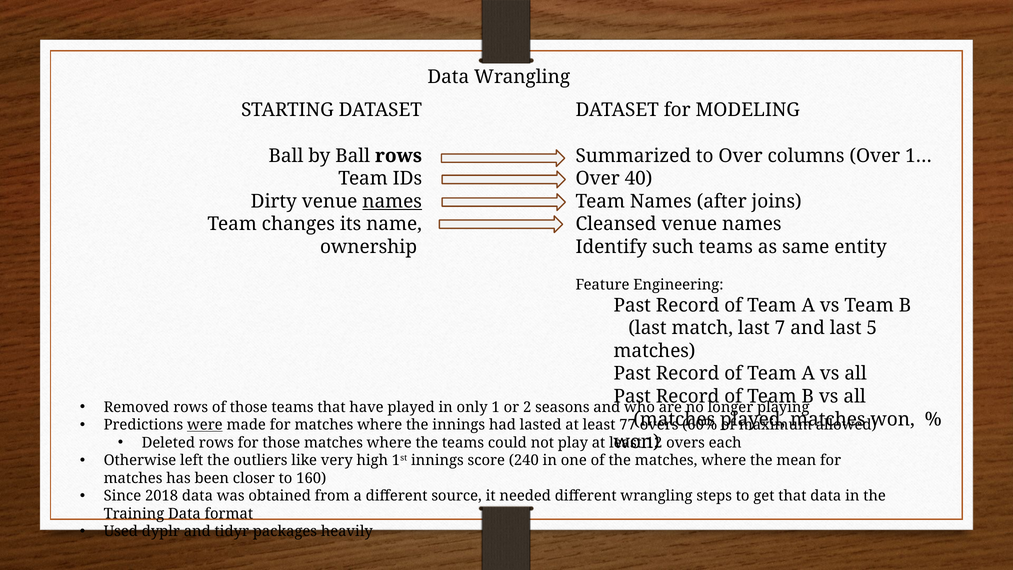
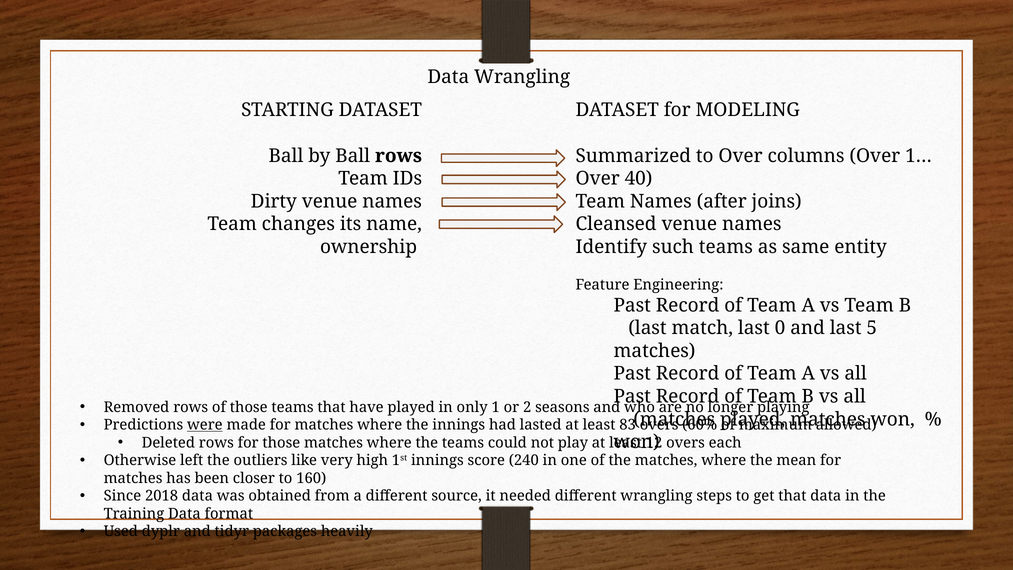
names at (392, 201) underline: present -> none
7: 7 -> 0
77: 77 -> 83
